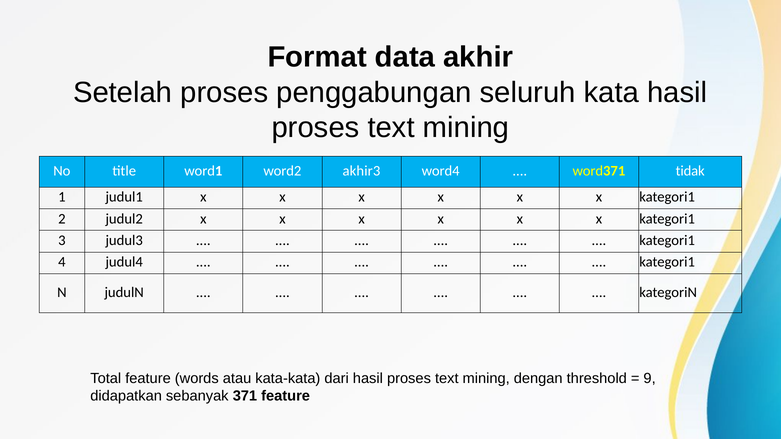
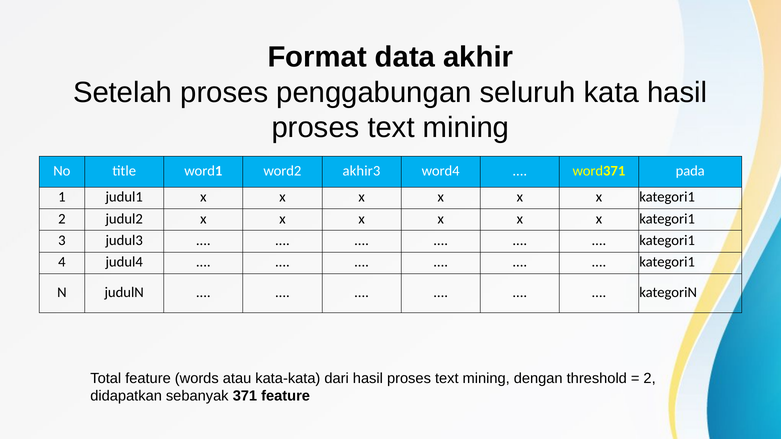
tidak: tidak -> pada
9 at (650, 378): 9 -> 2
